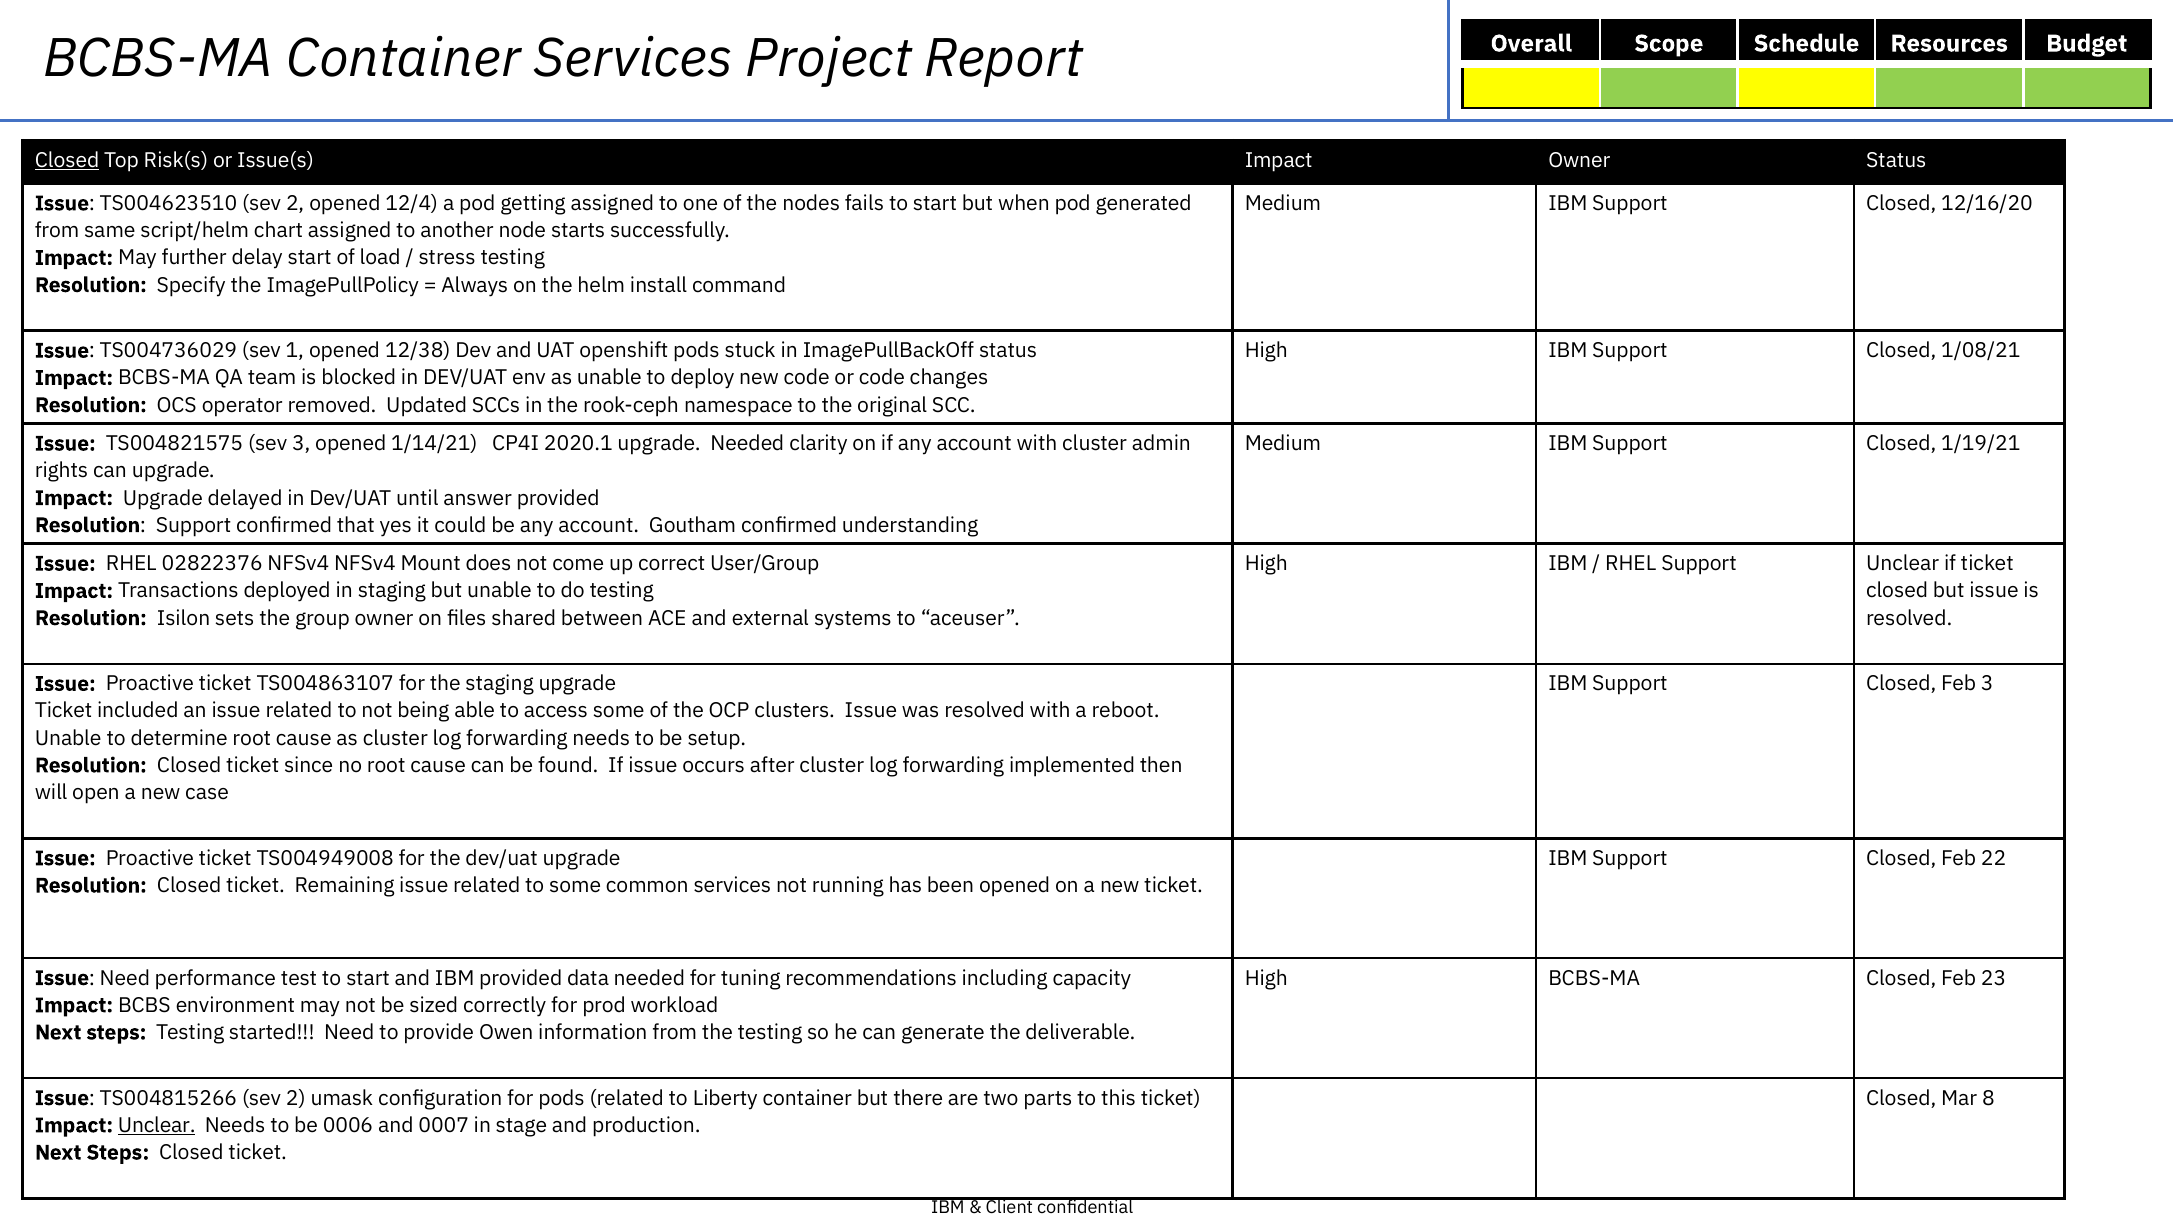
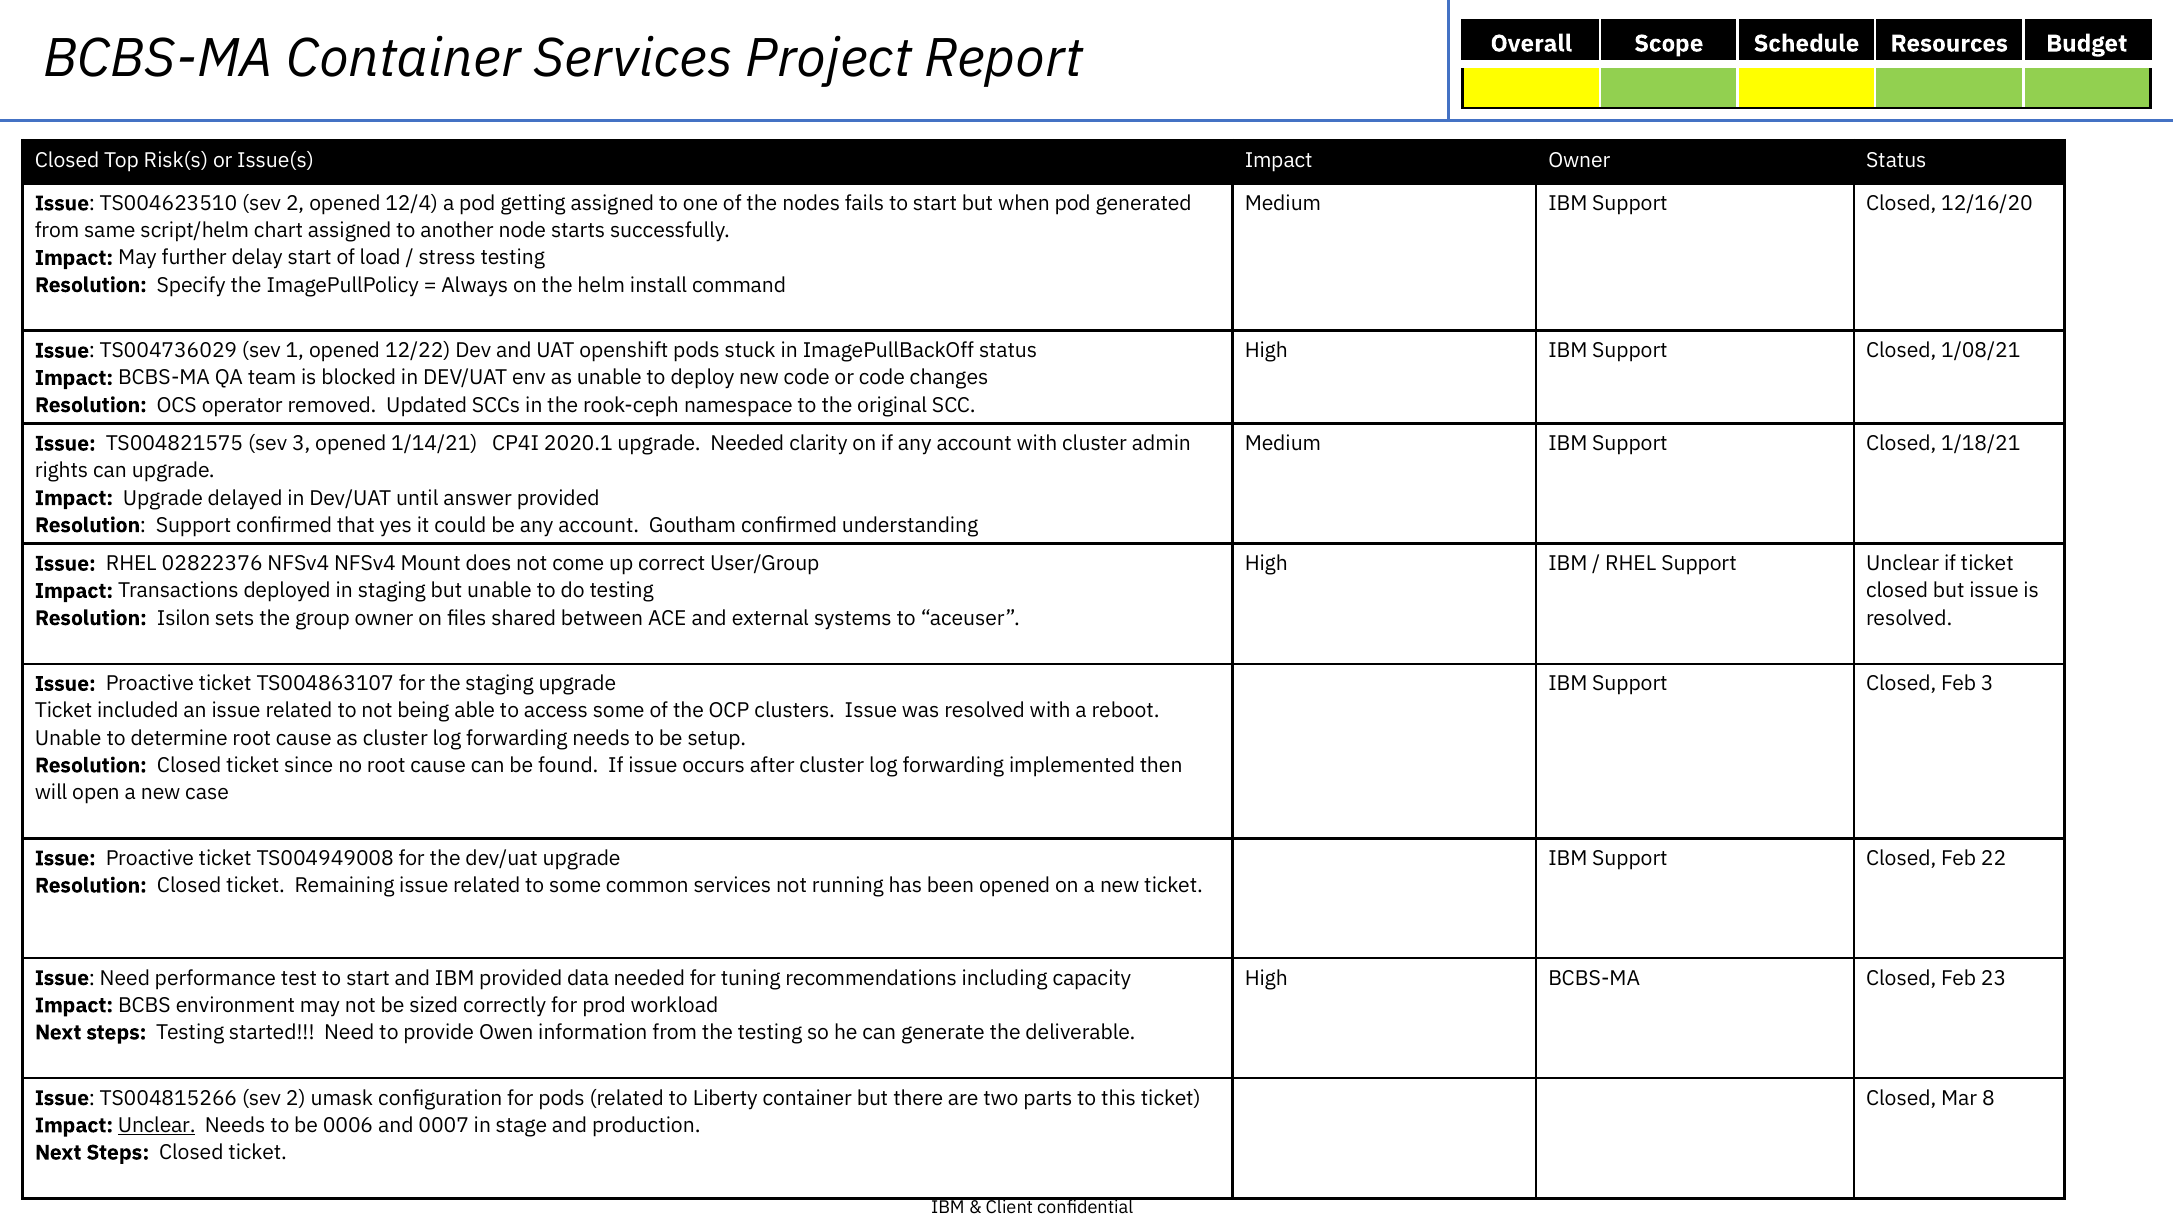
Closed at (67, 160) underline: present -> none
12/38: 12/38 -> 12/22
1/19/21: 1/19/21 -> 1/18/21
